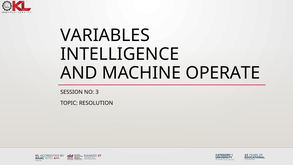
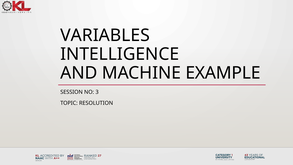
OPERATE: OPERATE -> EXAMPLE
